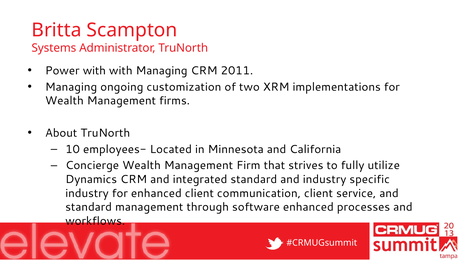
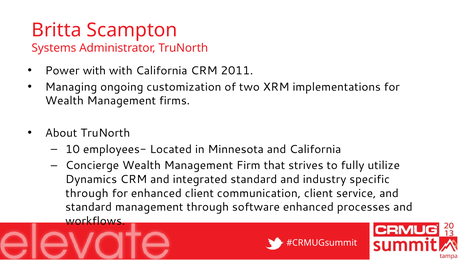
with Managing: Managing -> California
industry at (87, 193): industry -> through
